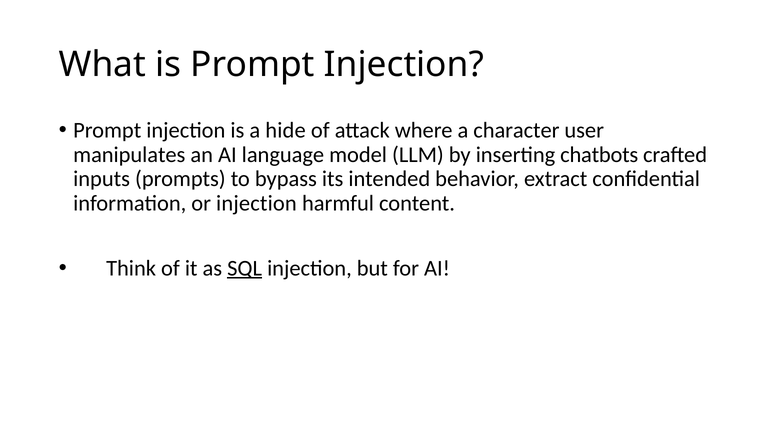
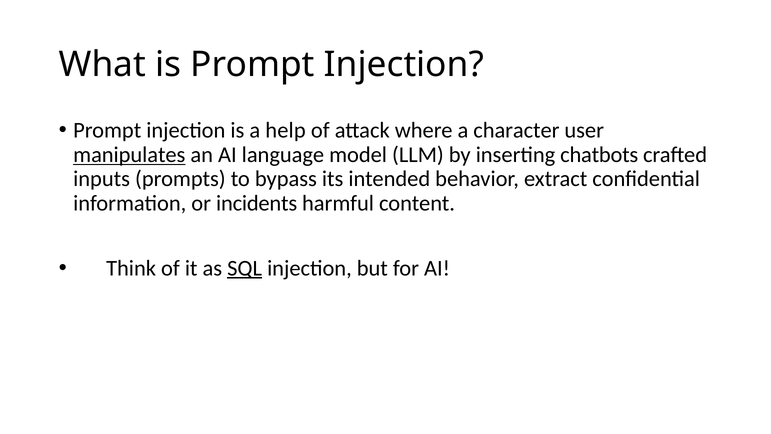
hide: hide -> help
manipulates underline: none -> present
or injection: injection -> incidents
